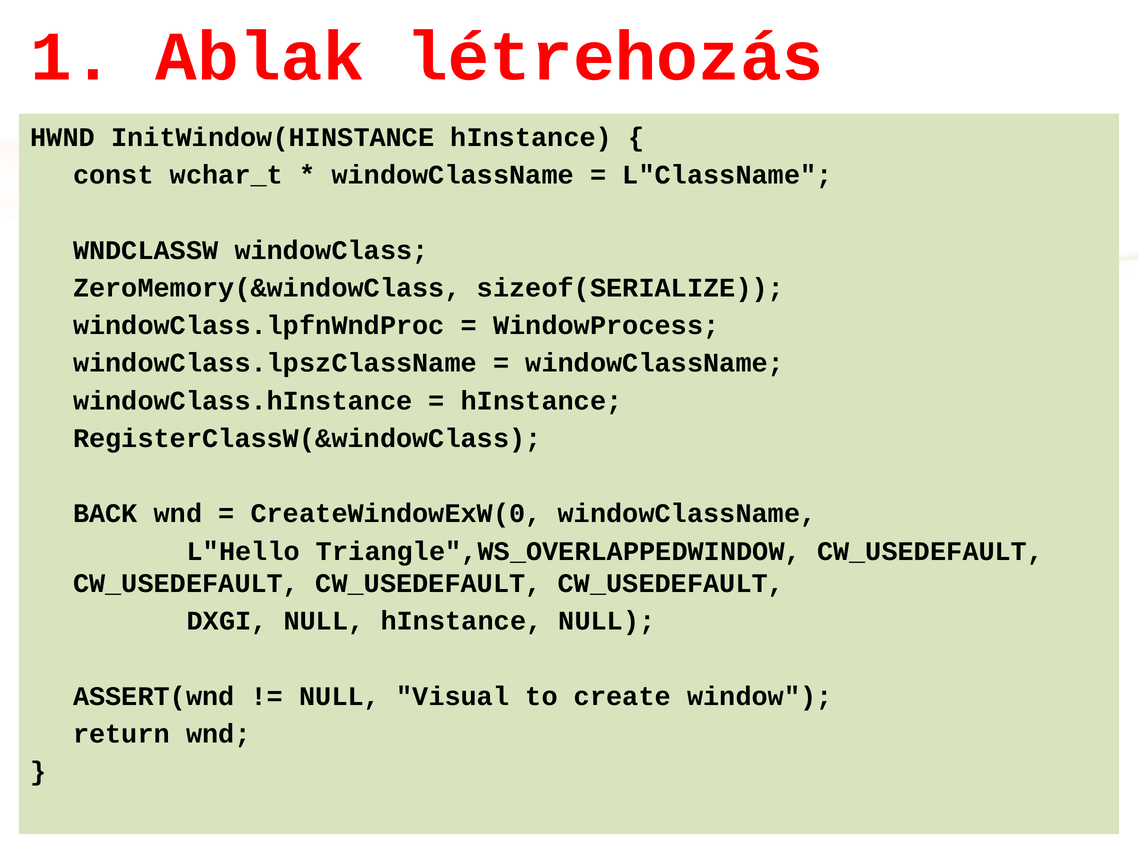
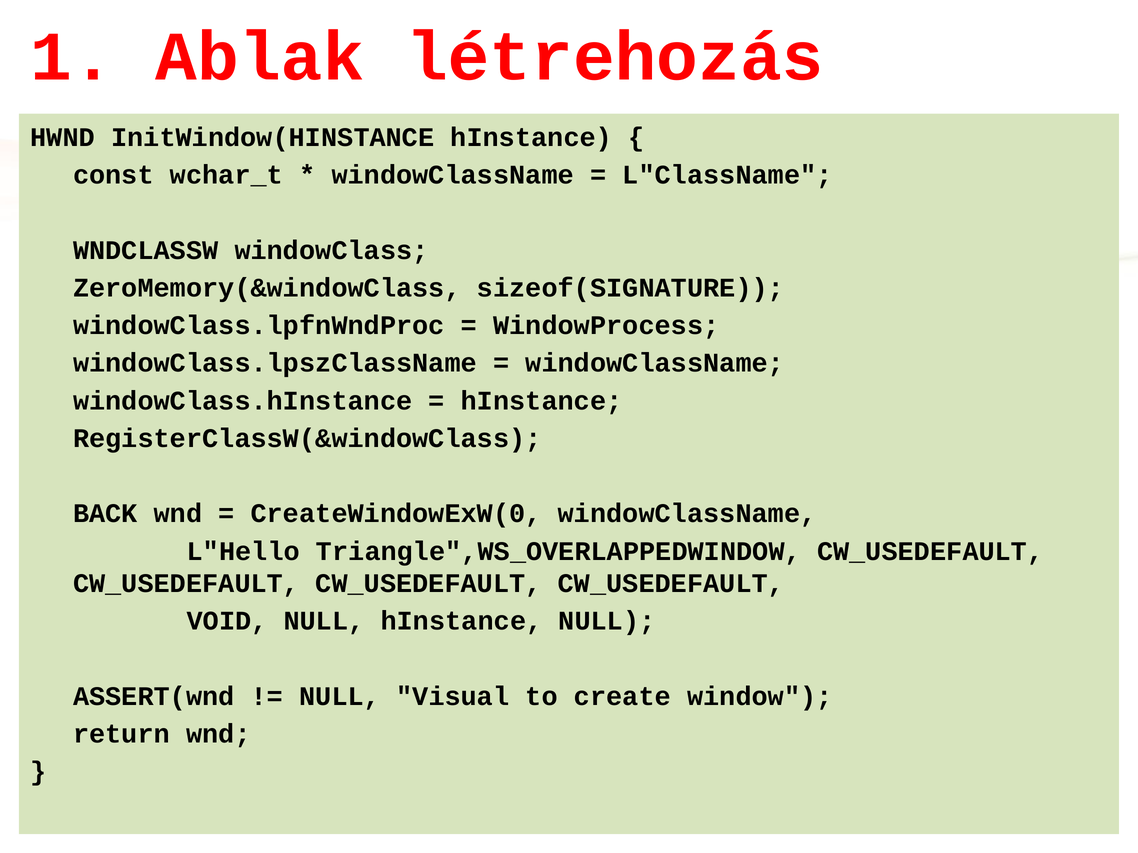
sizeof(SERIALIZE: sizeof(SERIALIZE -> sizeof(SIGNATURE
DXGI: DXGI -> VOID
